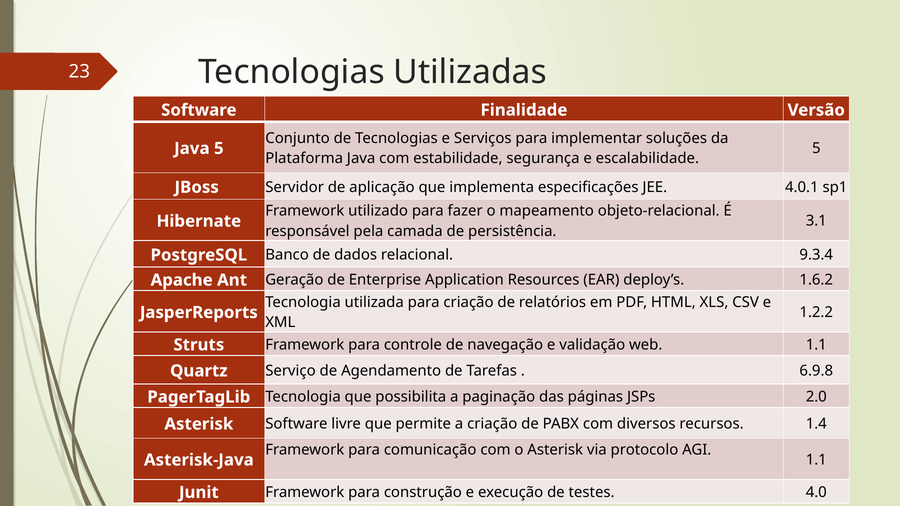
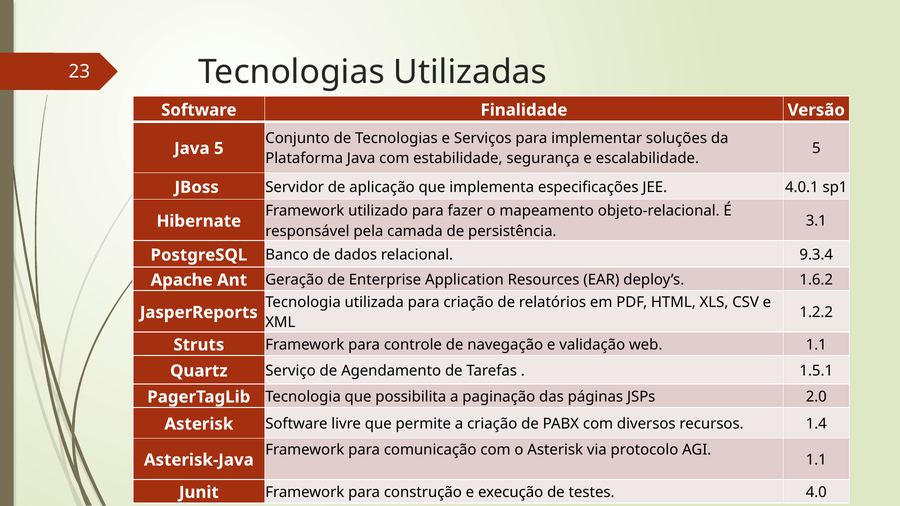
6.9.8: 6.9.8 -> 1.5.1
